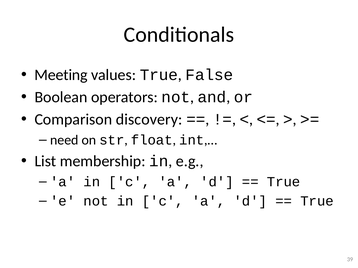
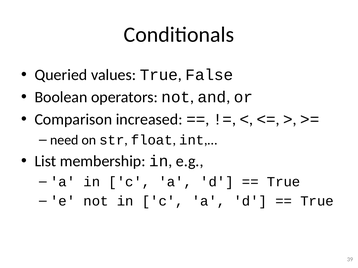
Meeting: Meeting -> Queried
discovery: discovery -> increased
